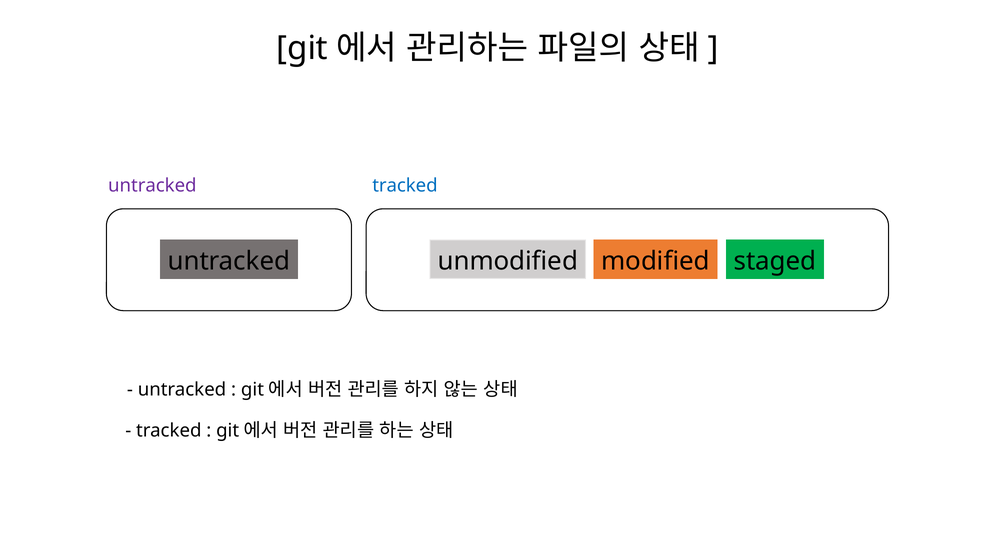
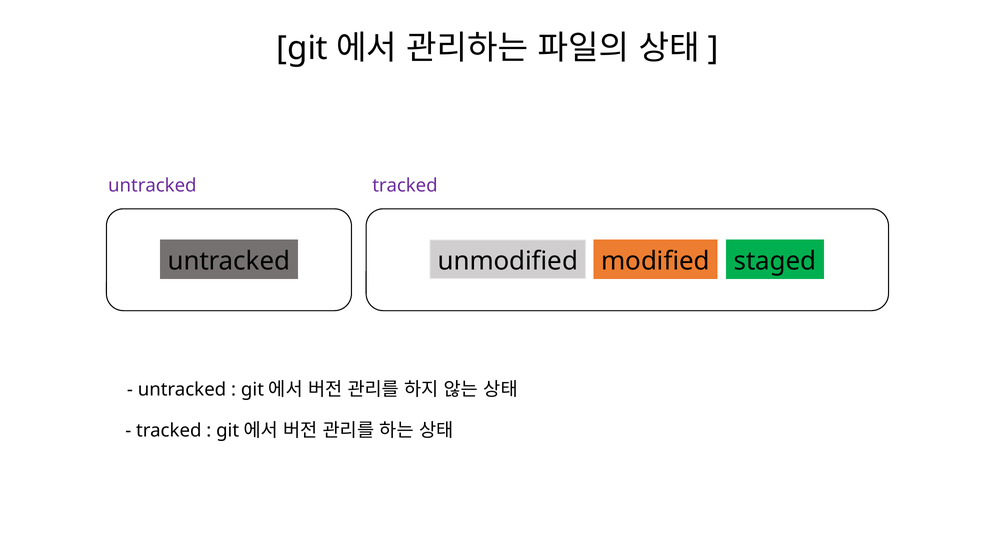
tracked at (405, 186) colour: blue -> purple
